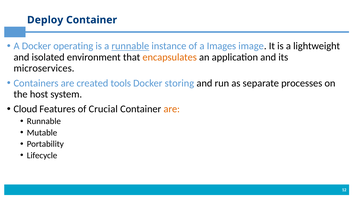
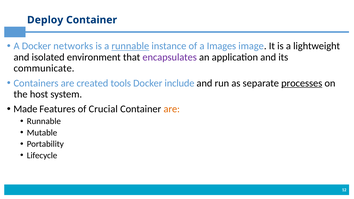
operating: operating -> networks
encapsulates colour: orange -> purple
microservices: microservices -> communicate
storing: storing -> include
processes underline: none -> present
Cloud: Cloud -> Made
